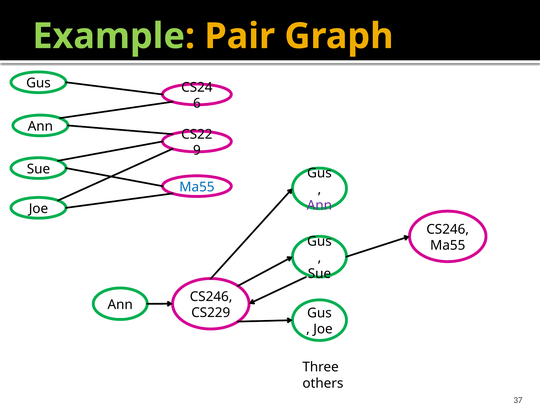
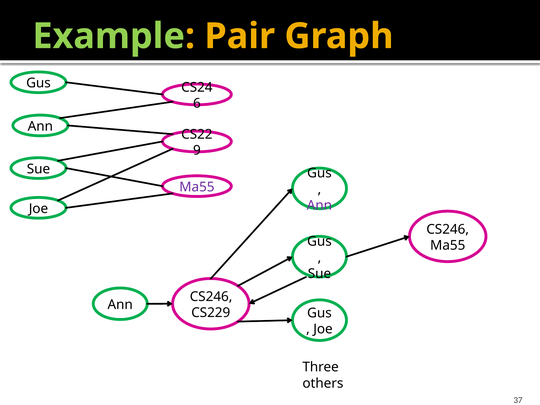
Ma55 at (197, 187) colour: blue -> purple
